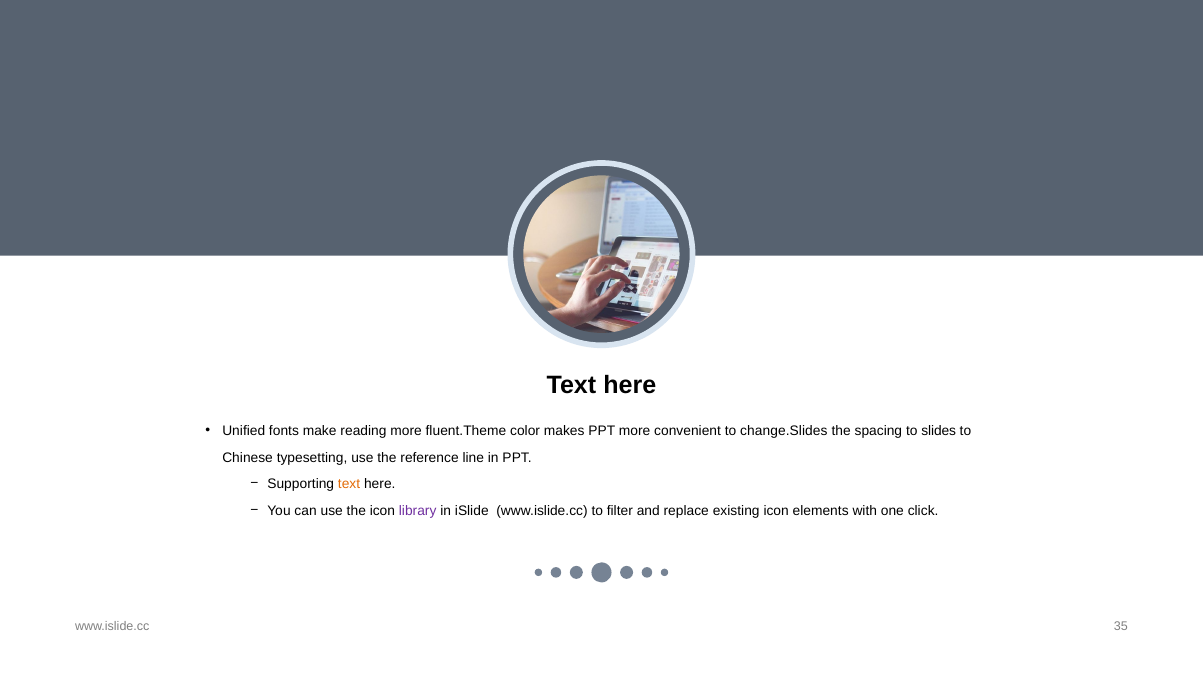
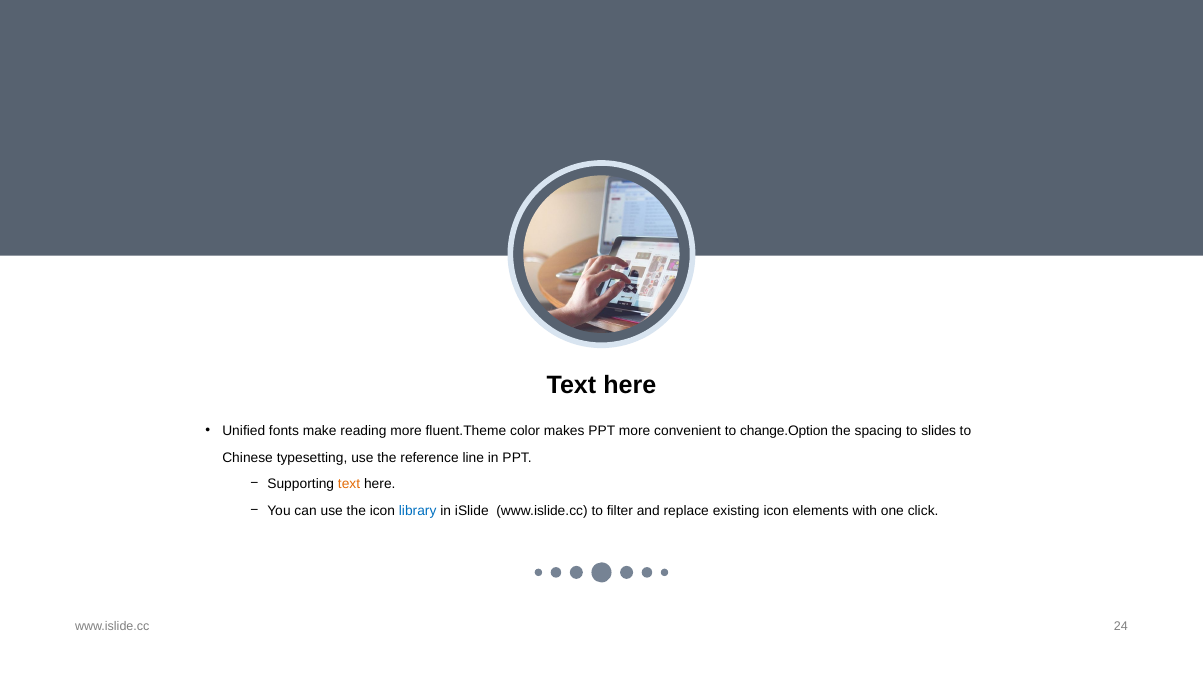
change.Slides: change.Slides -> change.Option
library colour: purple -> blue
35: 35 -> 24
